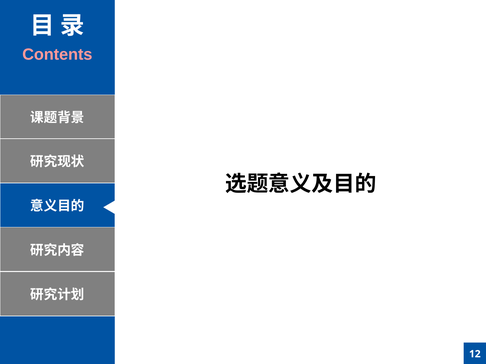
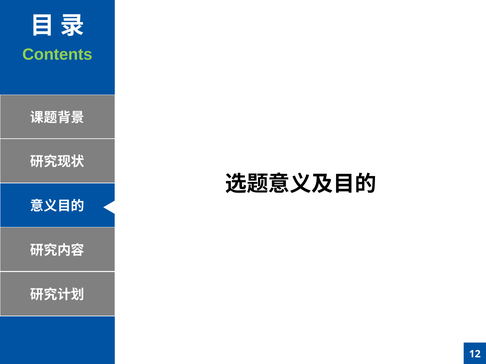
Contents colour: pink -> light green
